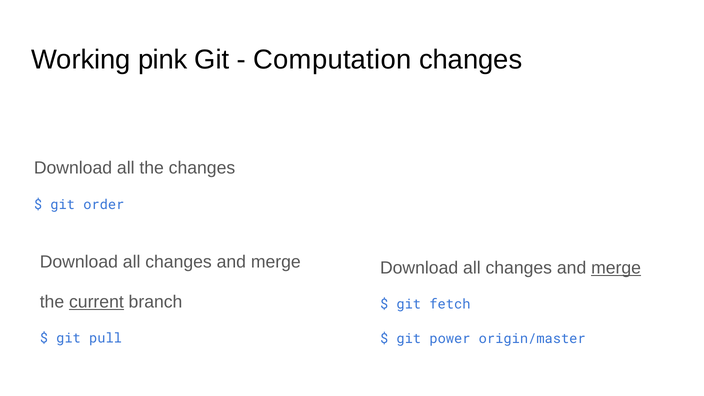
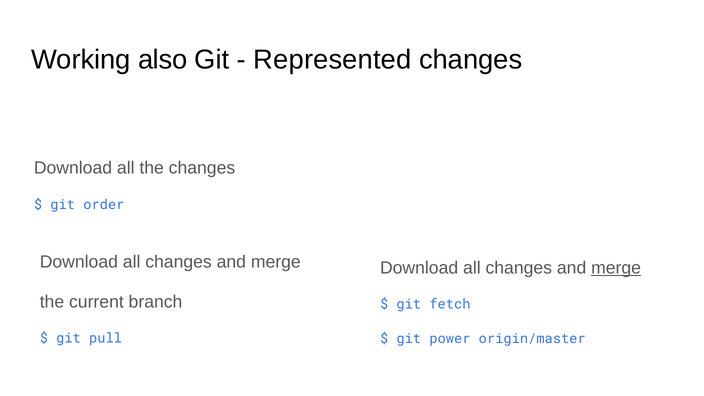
pink: pink -> also
Computation: Computation -> Represented
current underline: present -> none
